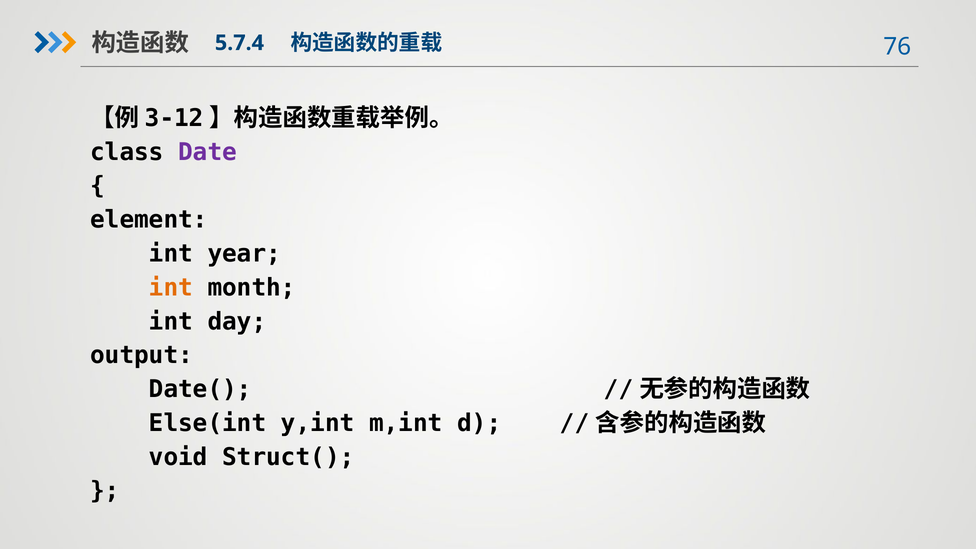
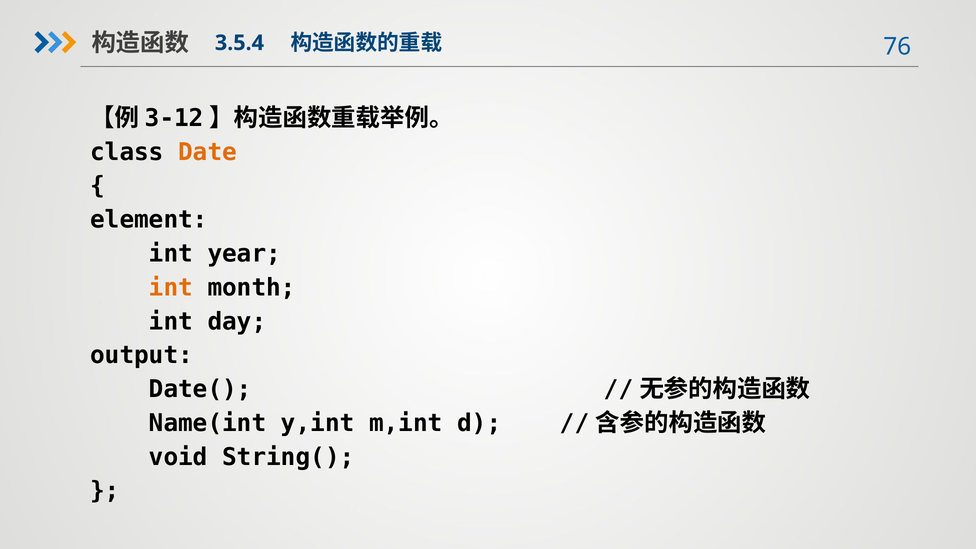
5.7.4: 5.7.4 -> 3.5.4
Date colour: purple -> orange
Else(int: Else(int -> Name(int
Struct(: Struct( -> String(
